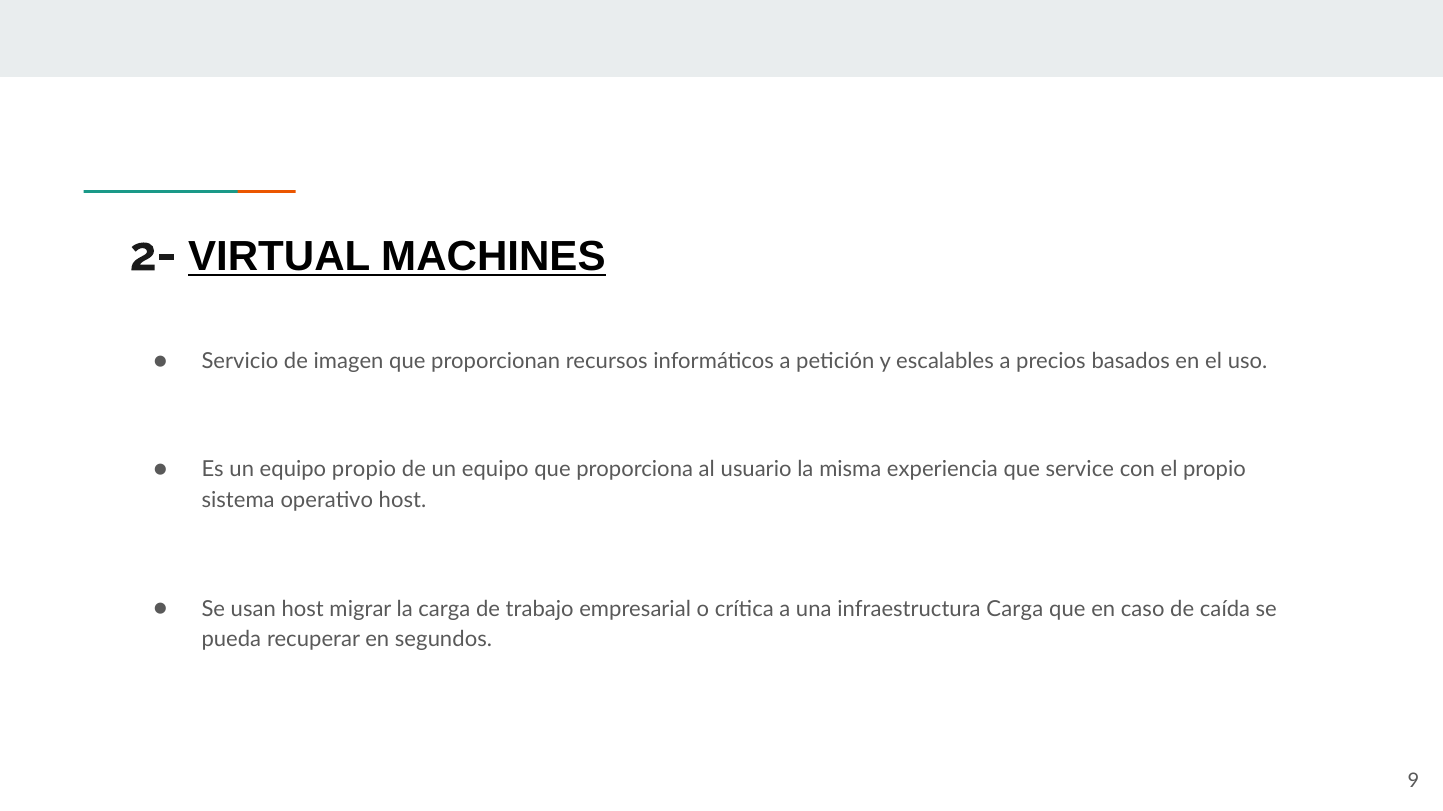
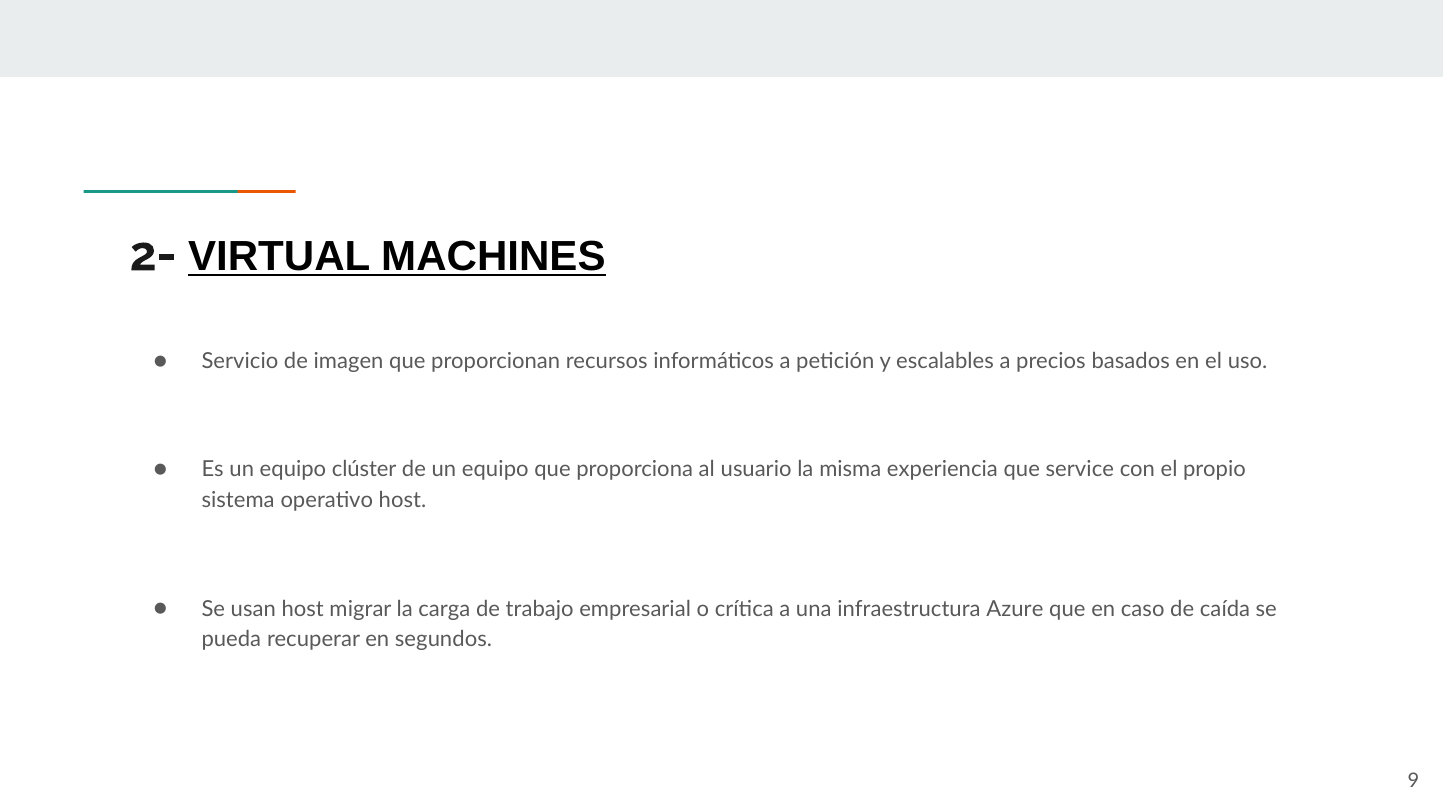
equipo propio: propio -> clúster
infraestructura Carga: Carga -> Azure
